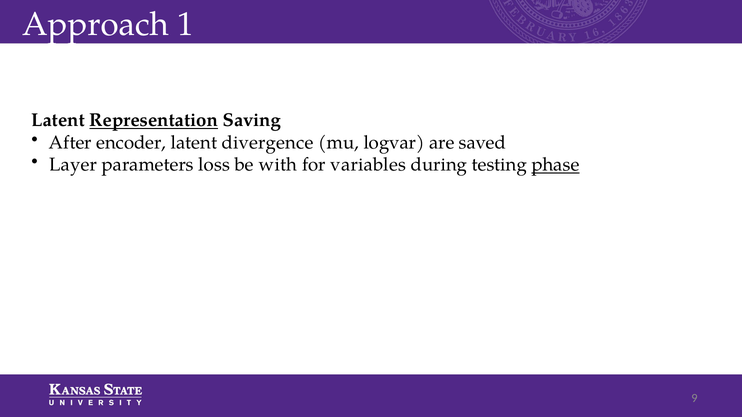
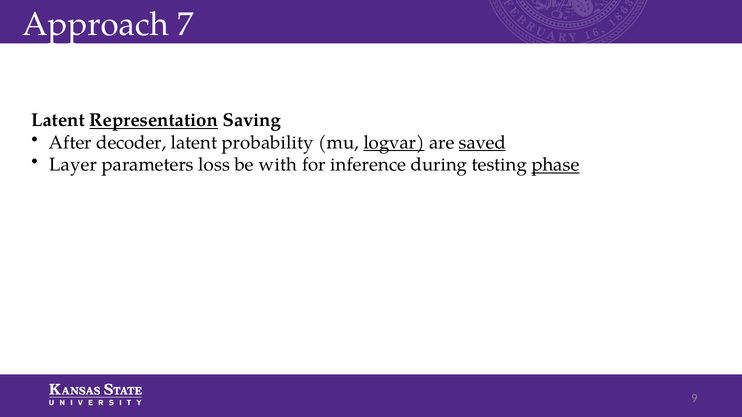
1: 1 -> 7
encoder: encoder -> decoder
divergence: divergence -> probability
logvar underline: none -> present
saved underline: none -> present
variables: variables -> inference
